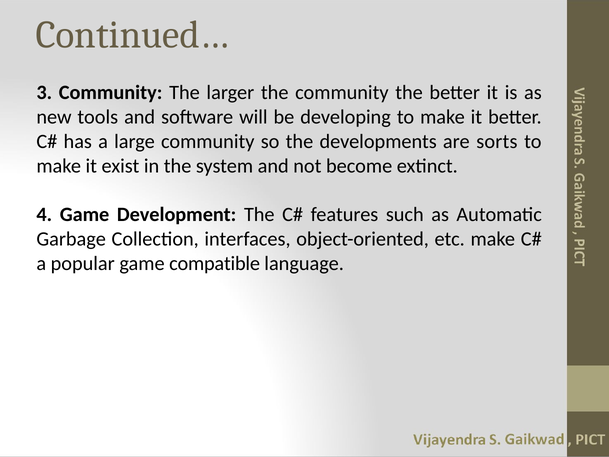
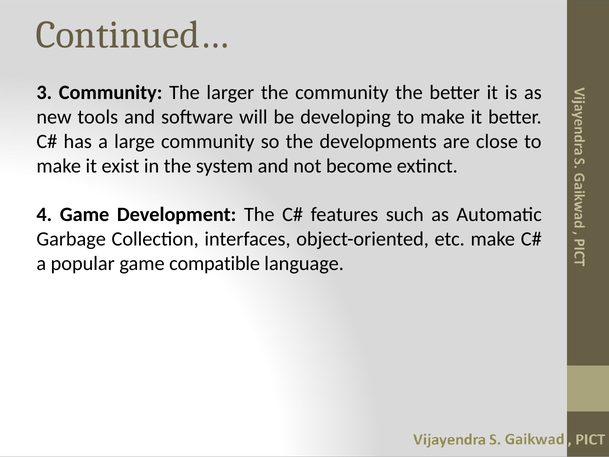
sorts: sorts -> close
